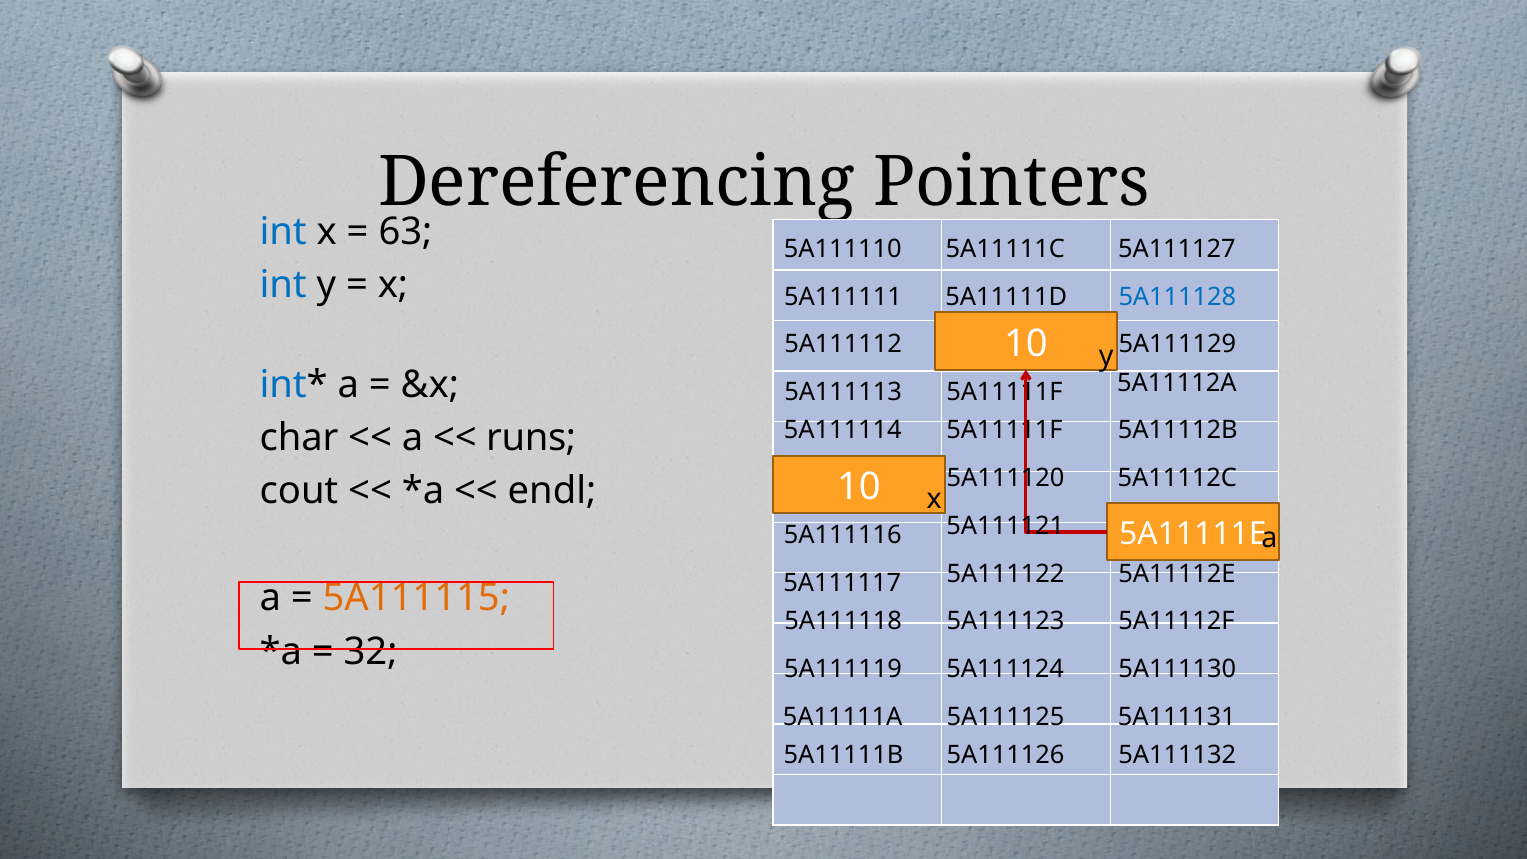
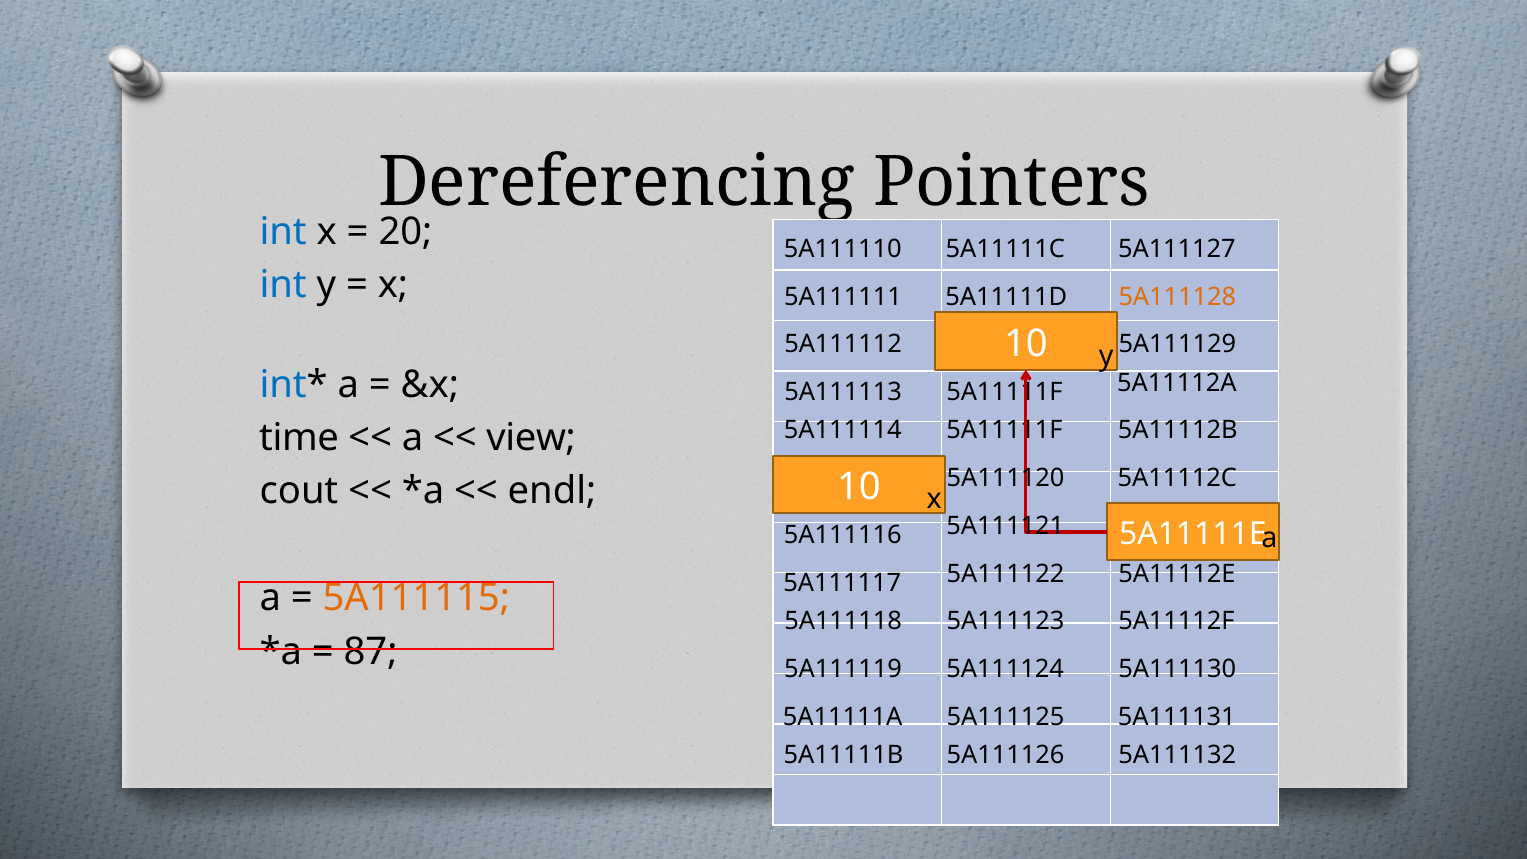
63: 63 -> 20
5A111128 colour: blue -> orange
char: char -> time
runs: runs -> view
32: 32 -> 87
